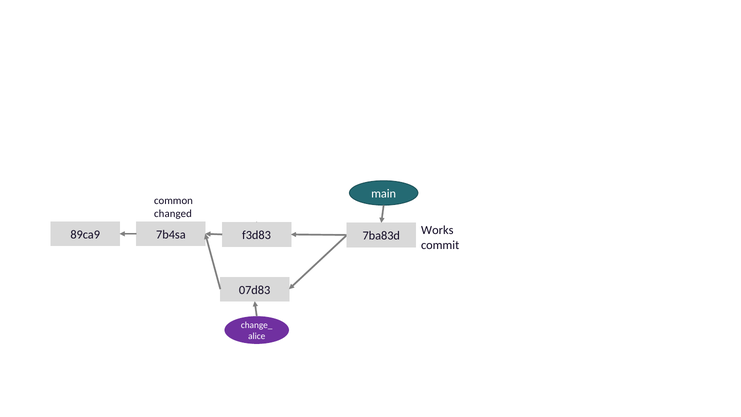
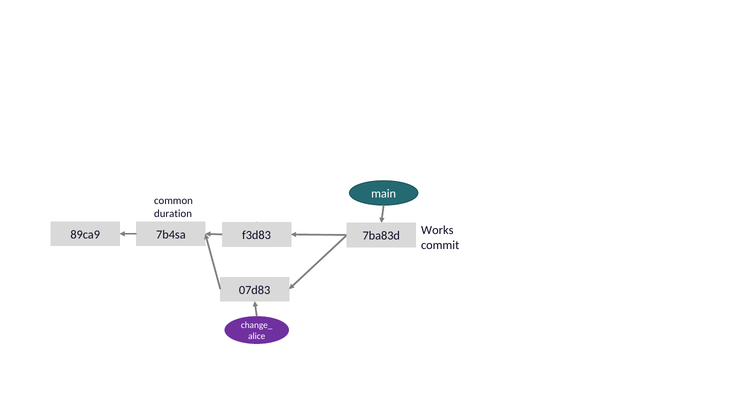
changed at (173, 213): changed -> duration
